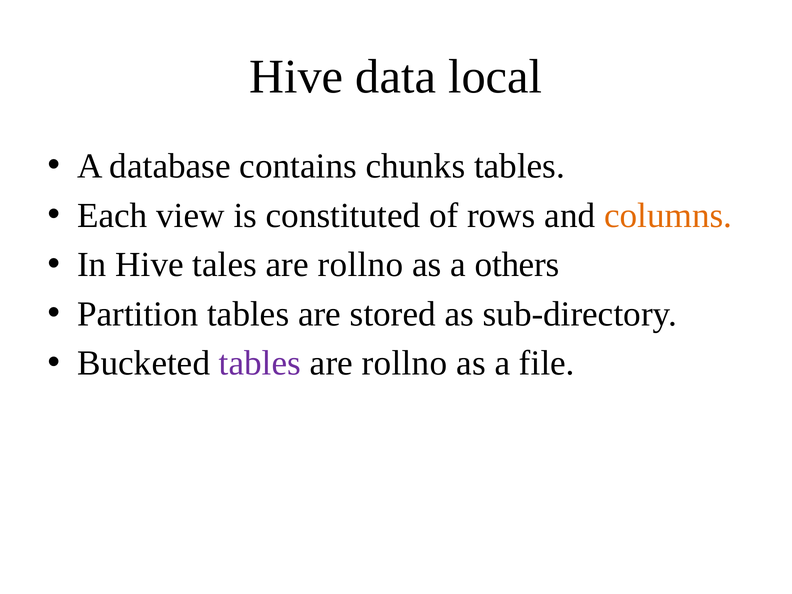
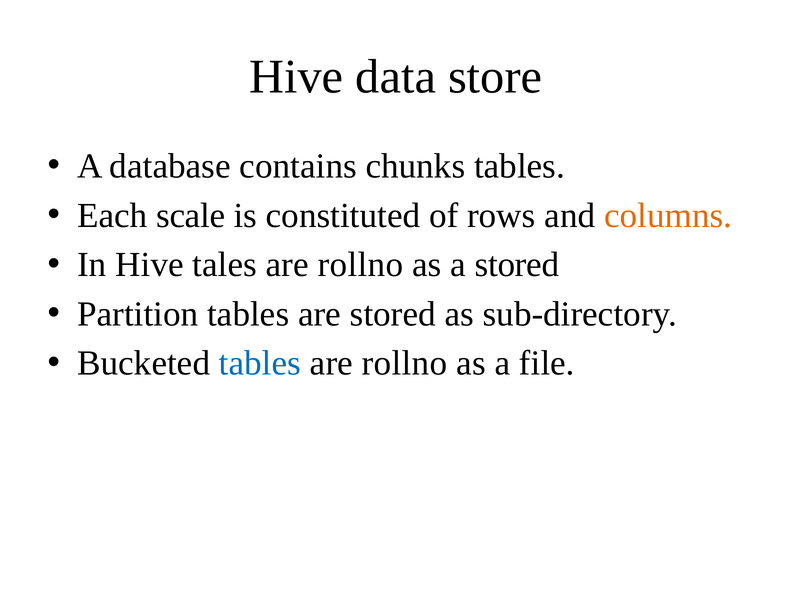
local: local -> store
view: view -> scale
a others: others -> stored
tables at (260, 363) colour: purple -> blue
